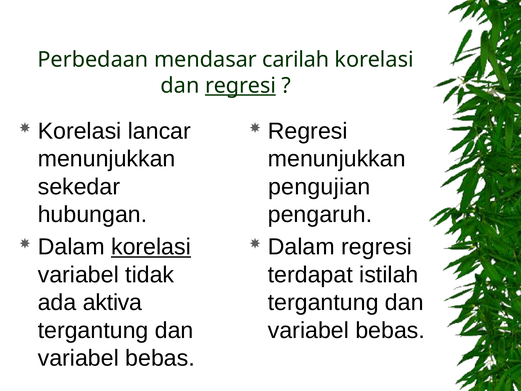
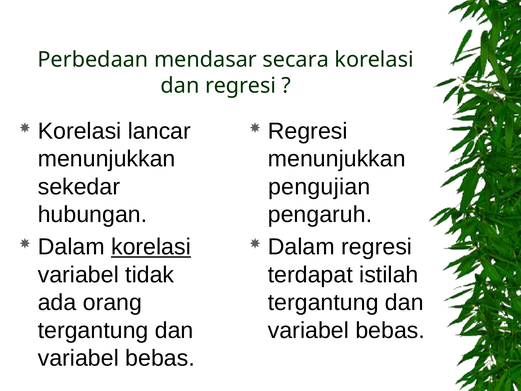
carilah: carilah -> secara
regresi at (240, 86) underline: present -> none
aktiva: aktiva -> orang
